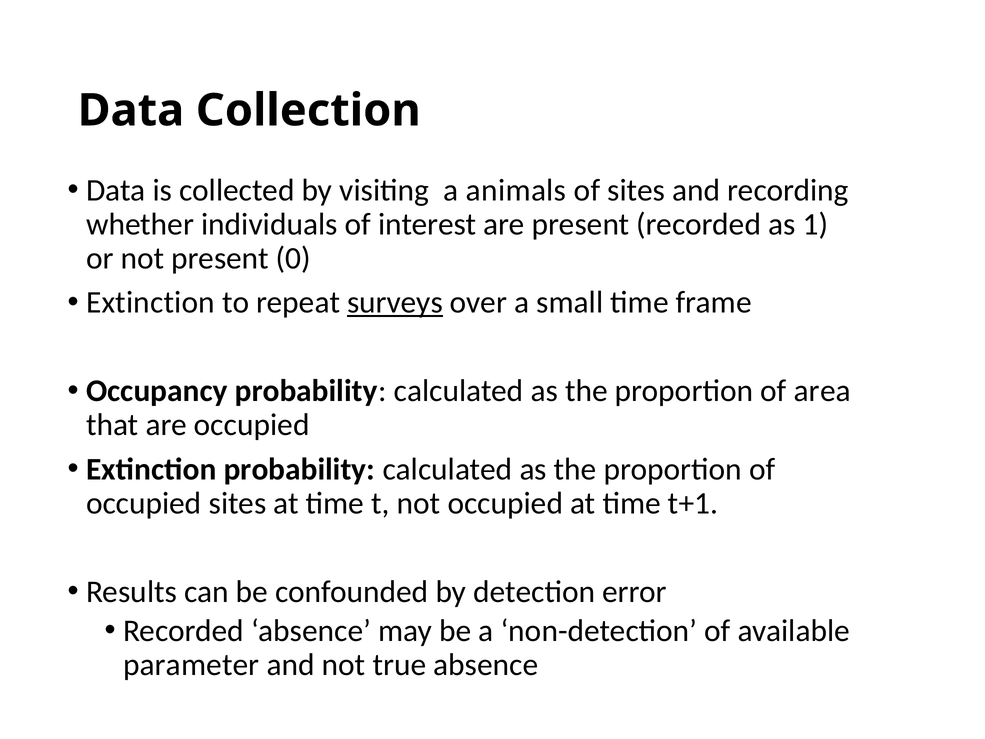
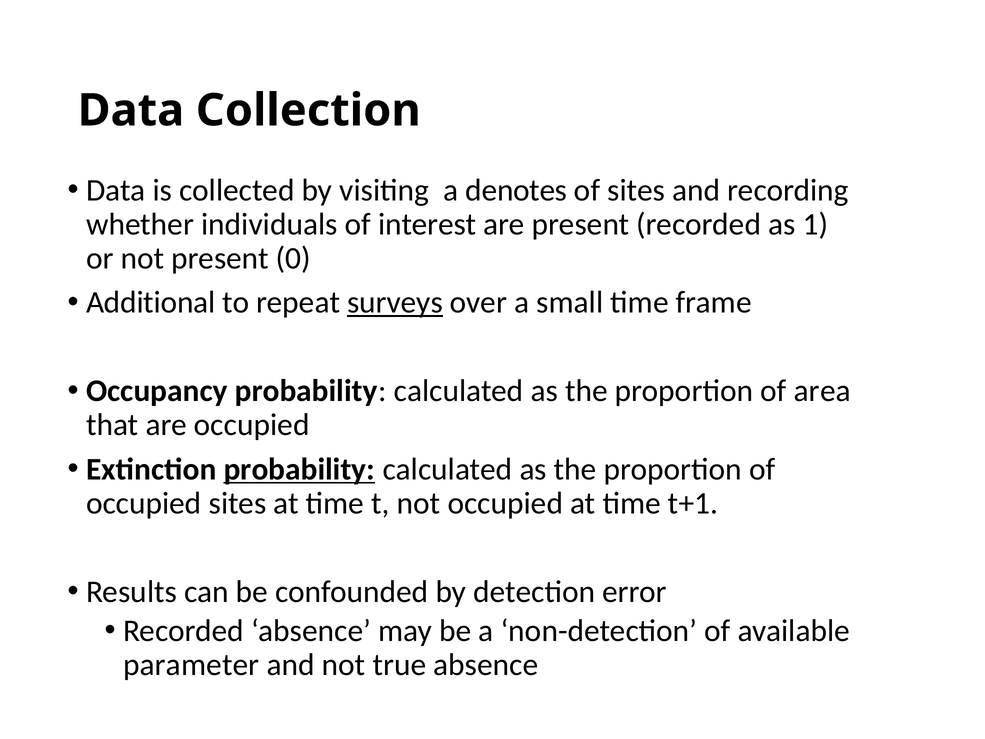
animals: animals -> denotes
Extinction at (150, 302): Extinction -> Additional
probability at (299, 469) underline: none -> present
